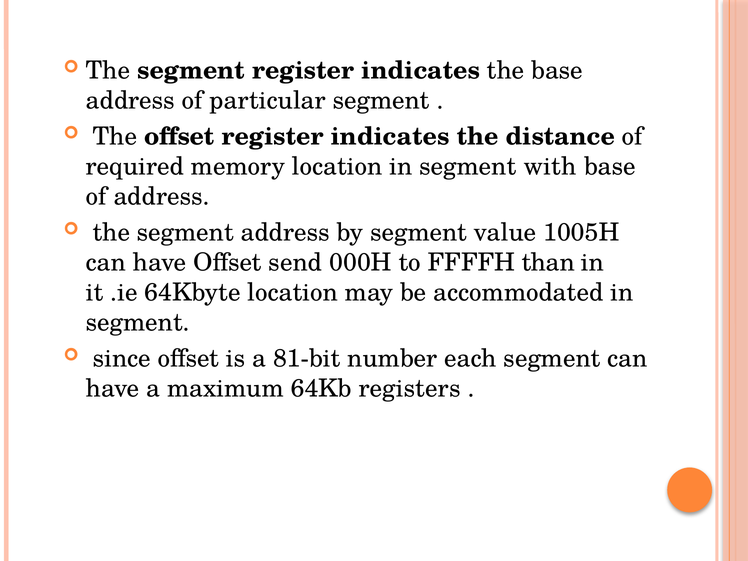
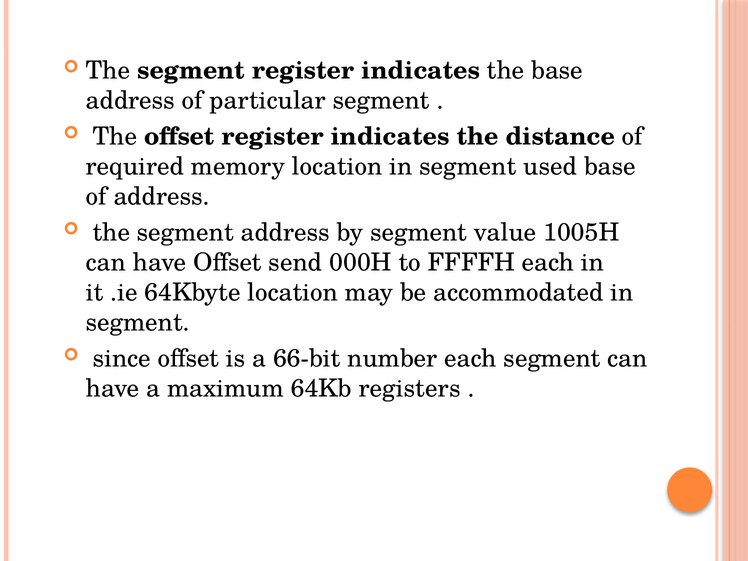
with: with -> used
FFFFH than: than -> each
81-bit: 81-bit -> 66-bit
